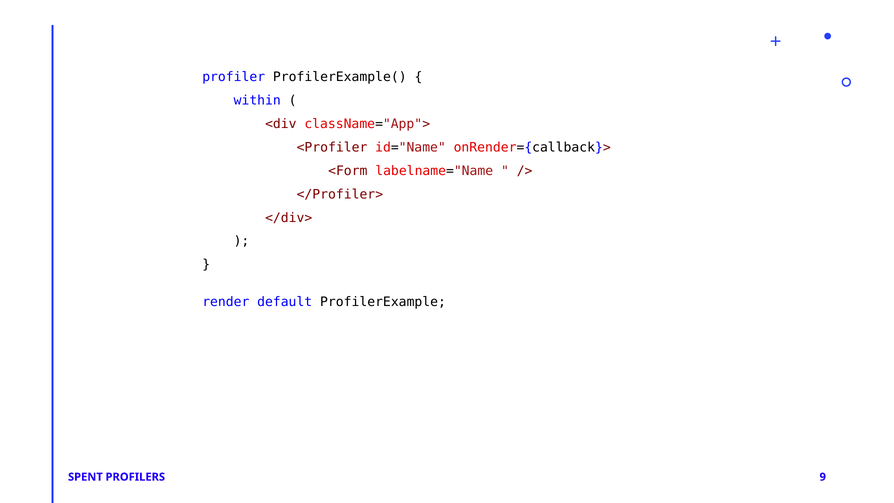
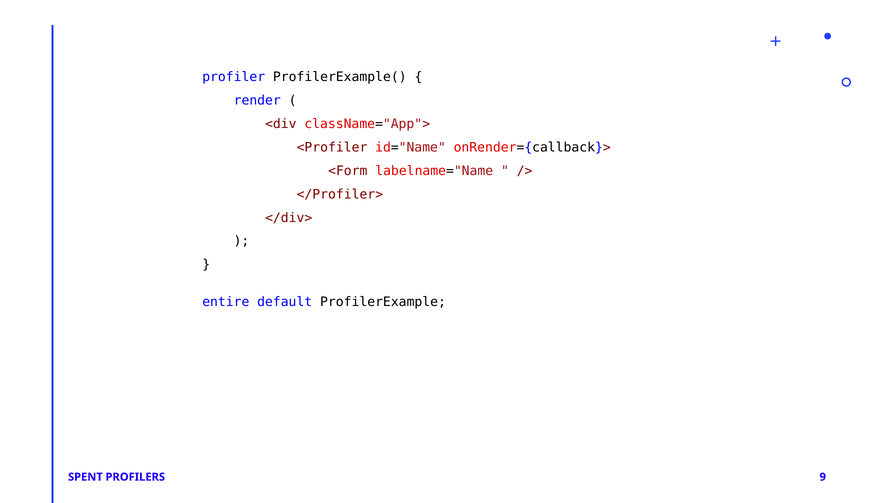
within: within -> render
render: render -> entire
